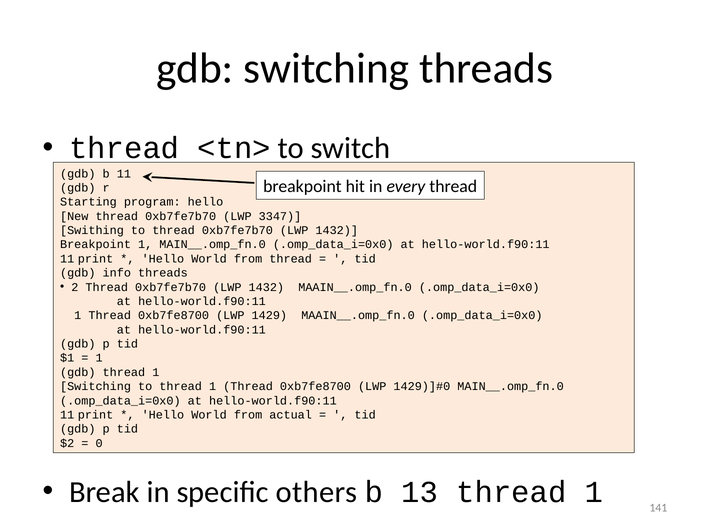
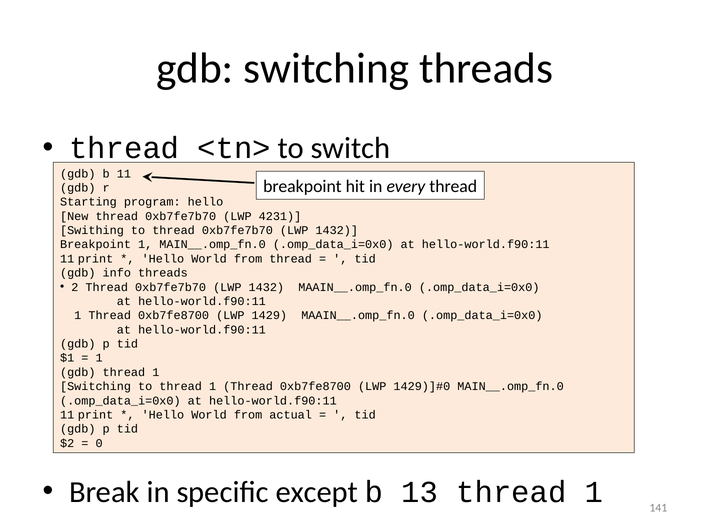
3347: 3347 -> 4231
others: others -> except
